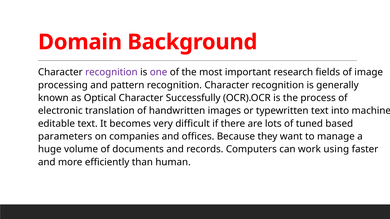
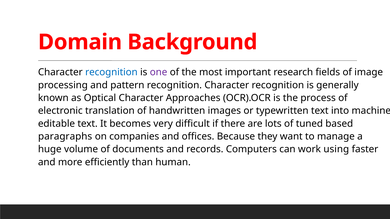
recognition at (111, 72) colour: purple -> blue
Successfully: Successfully -> Approaches
parameters: parameters -> paragraphs
